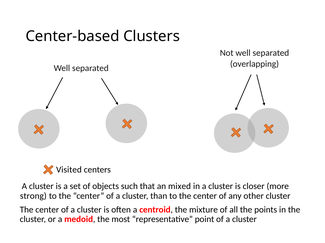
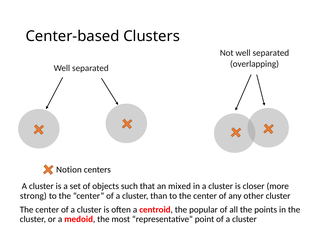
Visited: Visited -> Notion
mixture: mixture -> popular
